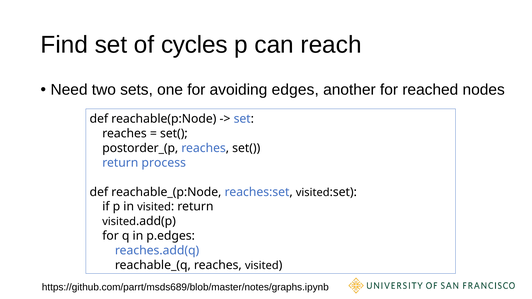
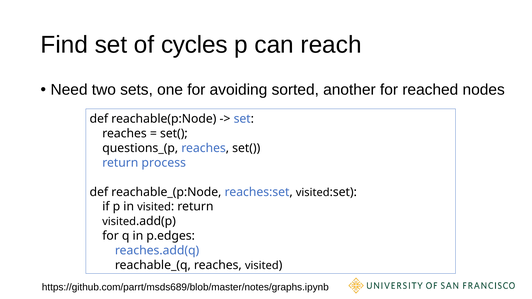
edges: edges -> sorted
postorder_(p: postorder_(p -> questions_(p
